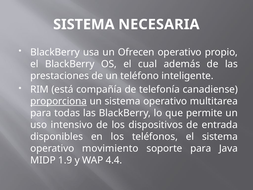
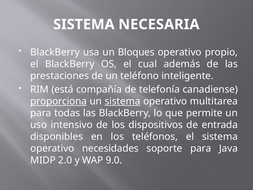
Ofrecen: Ofrecen -> Bloques
sistema at (123, 101) underline: none -> present
movimiento: movimiento -> necesidades
1.9: 1.9 -> 2.0
4.4: 4.4 -> 9.0
